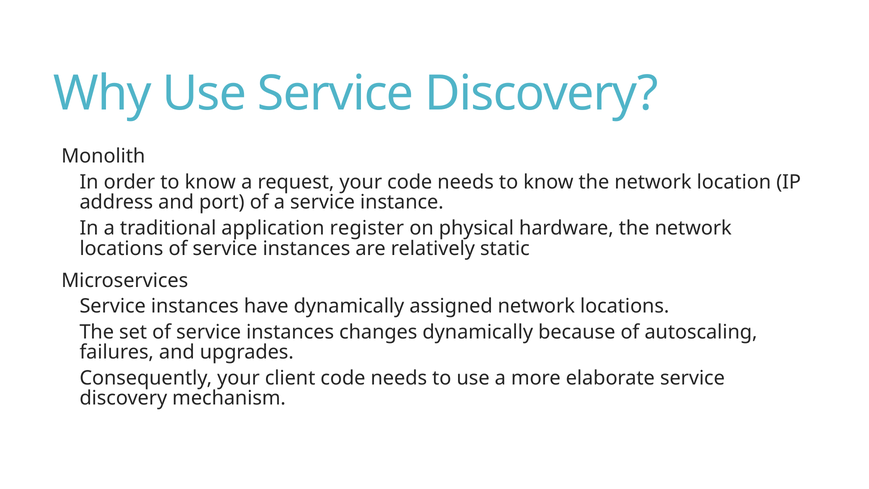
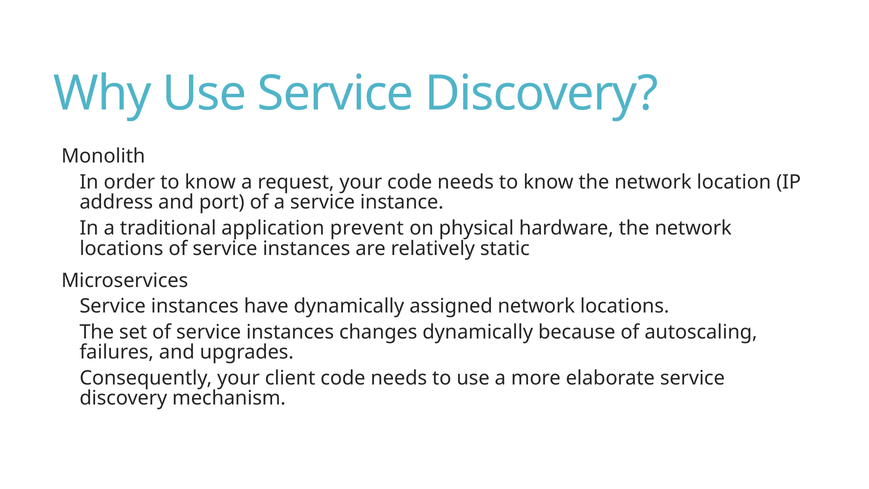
register: register -> prevent
